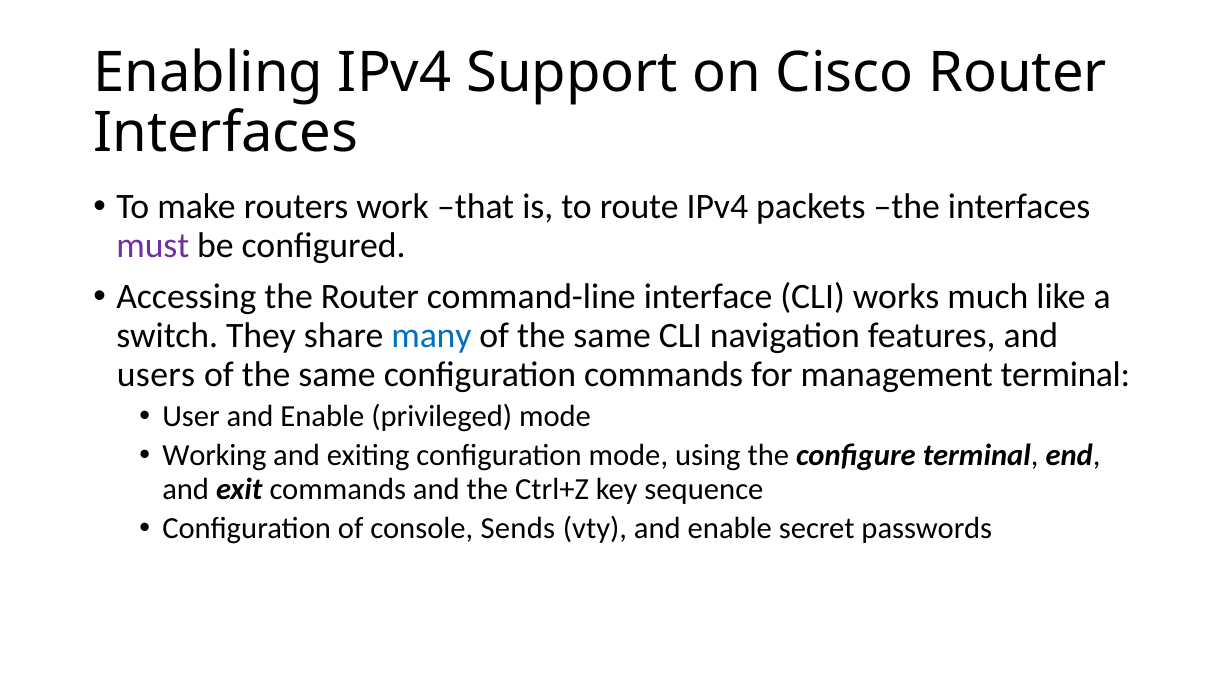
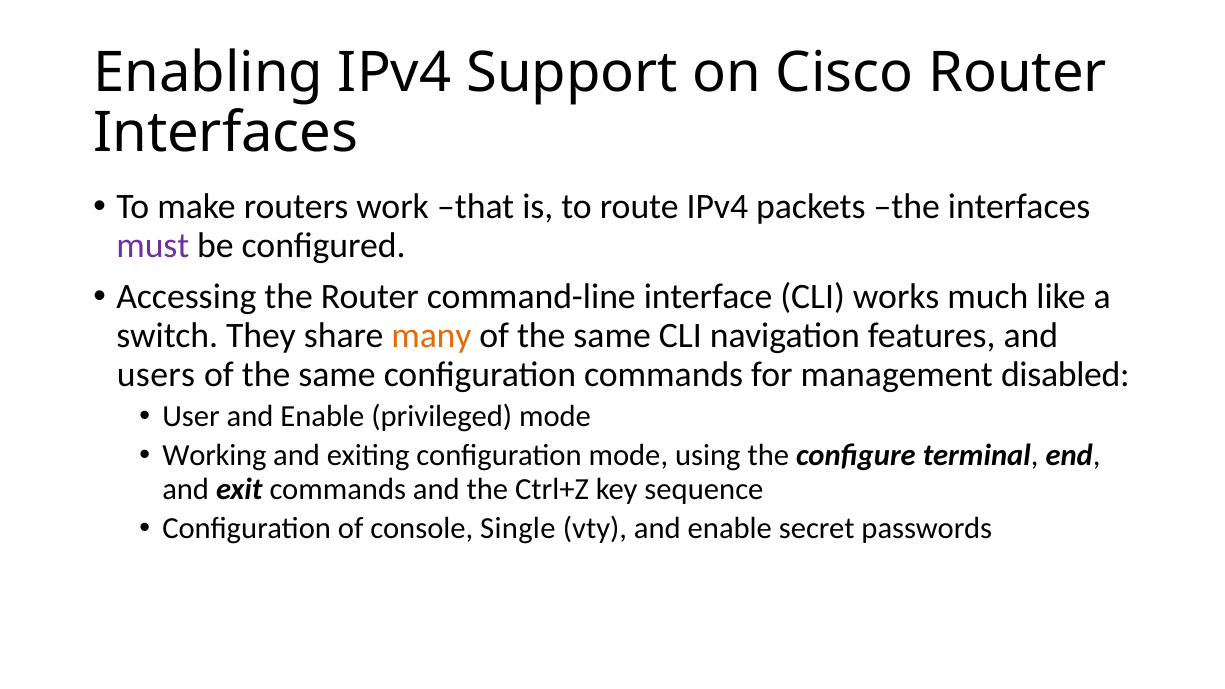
many colour: blue -> orange
management terminal: terminal -> disabled
Sends: Sends -> Single
